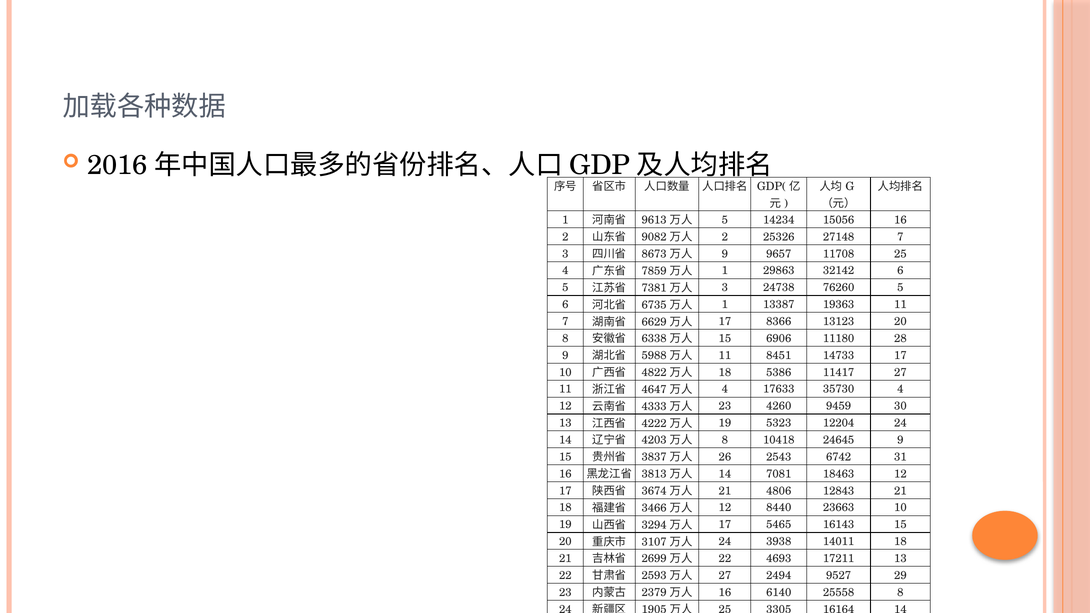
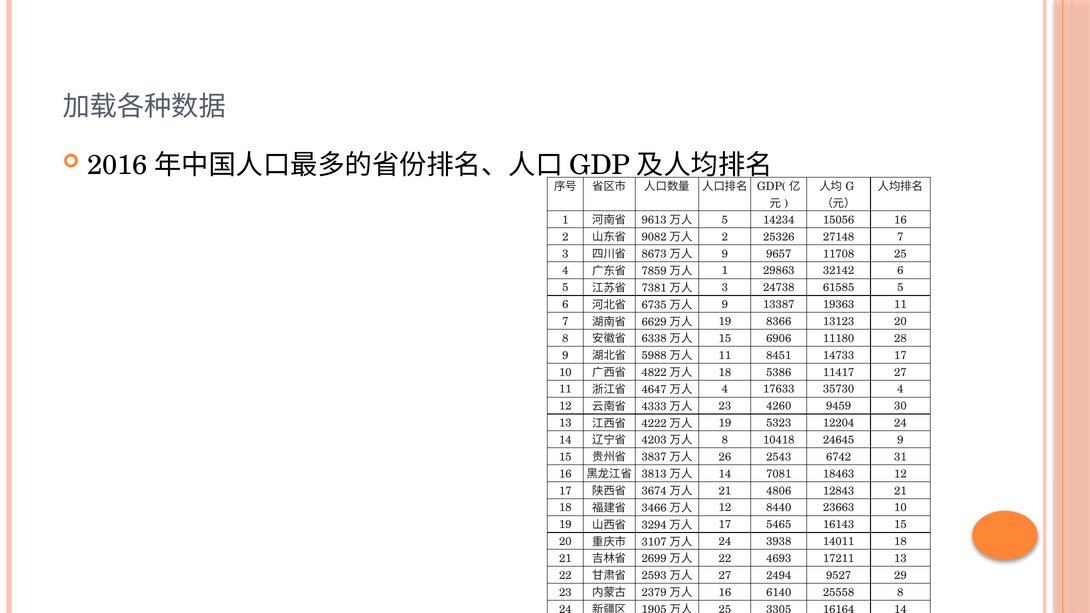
76260: 76260 -> 61585
1 at (725, 305): 1 -> 9
17 at (725, 322): 17 -> 19
